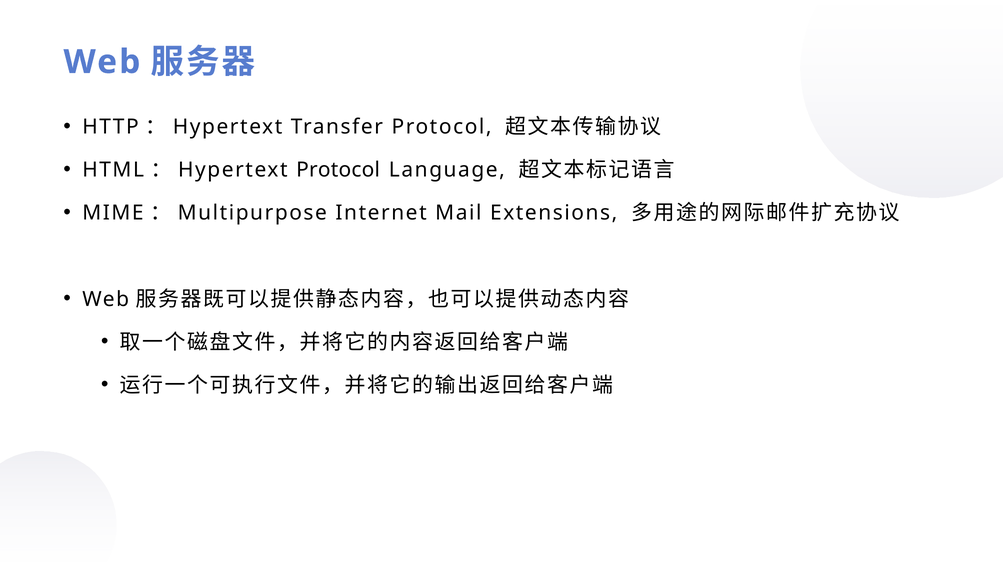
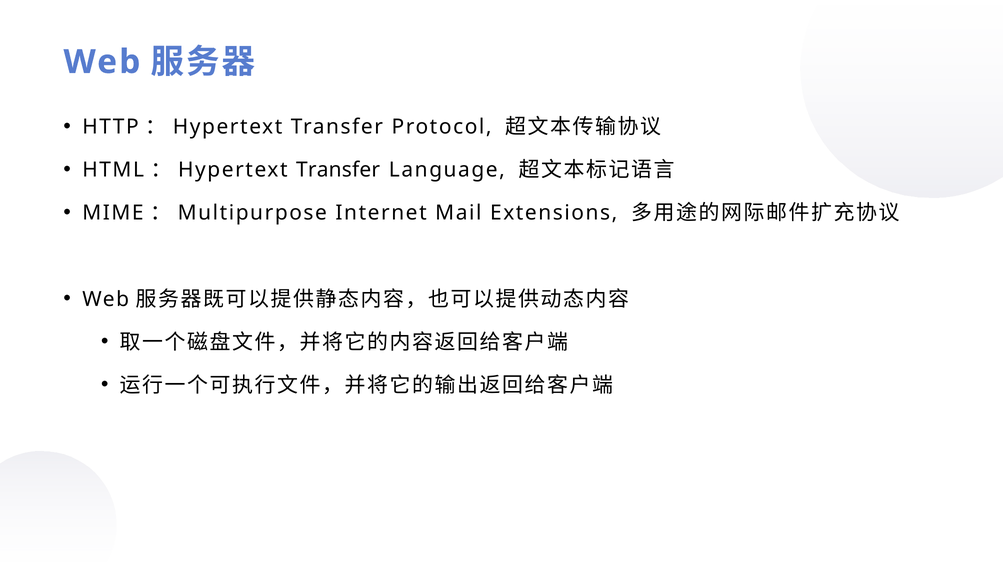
Protocol at (338, 170): Protocol -> Transfer
